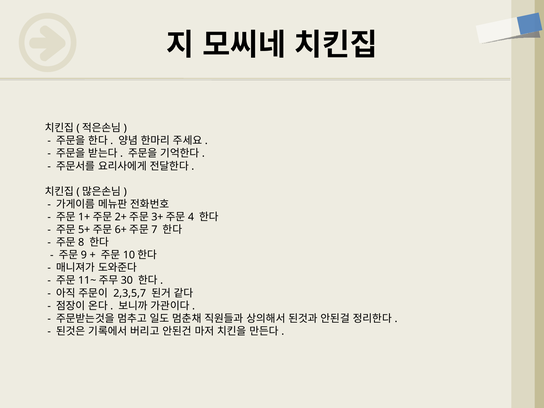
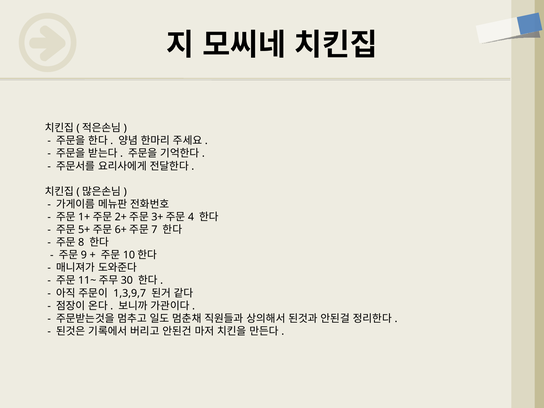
2,3,5,7: 2,3,5,7 -> 1,3,9,7
